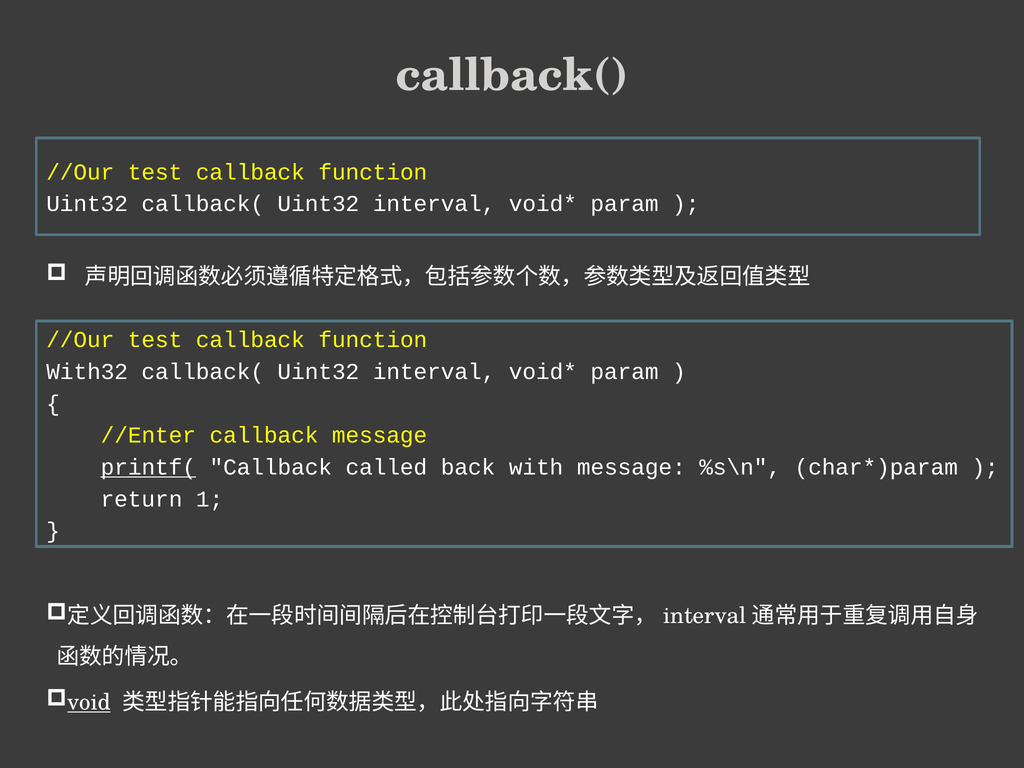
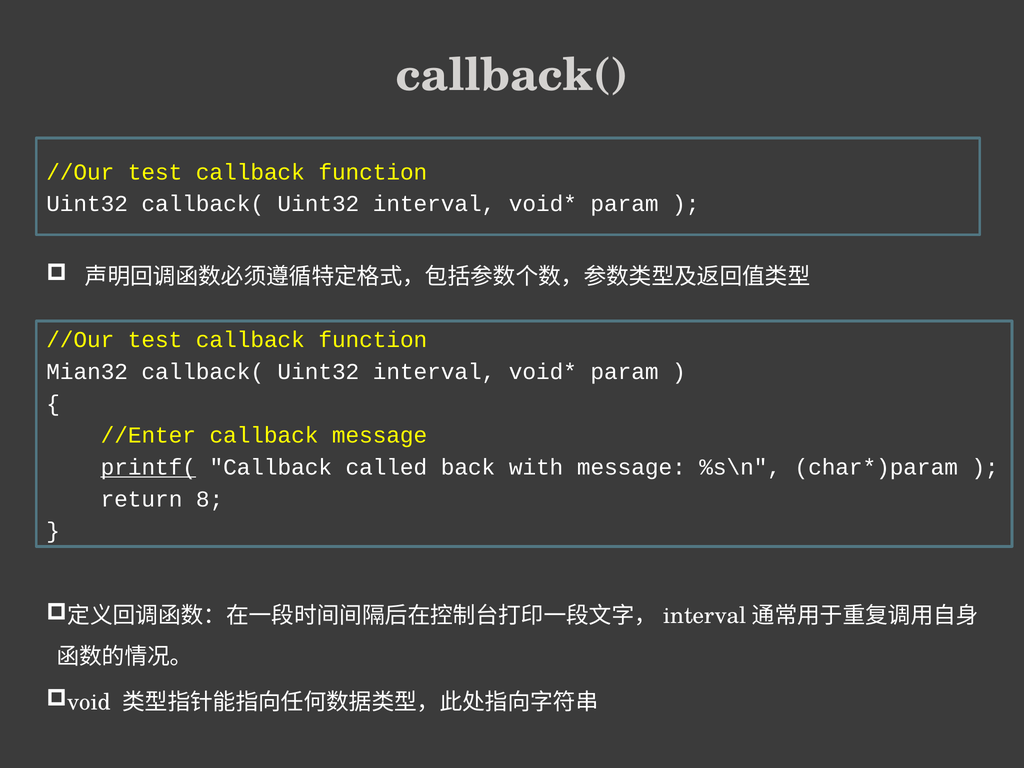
With32: With32 -> Mian32
1: 1 -> 8
void underline: present -> none
